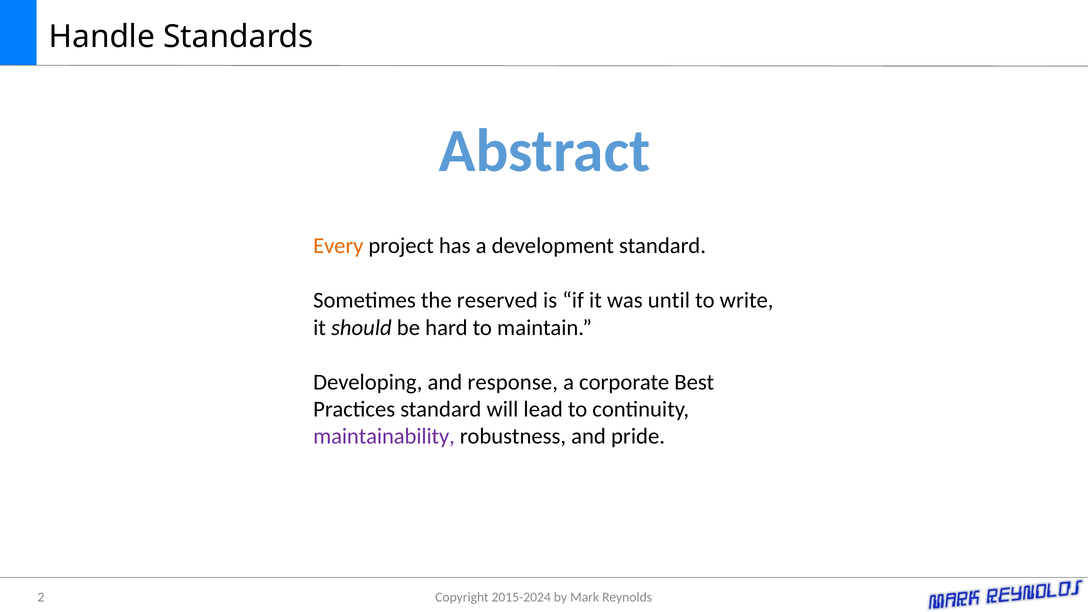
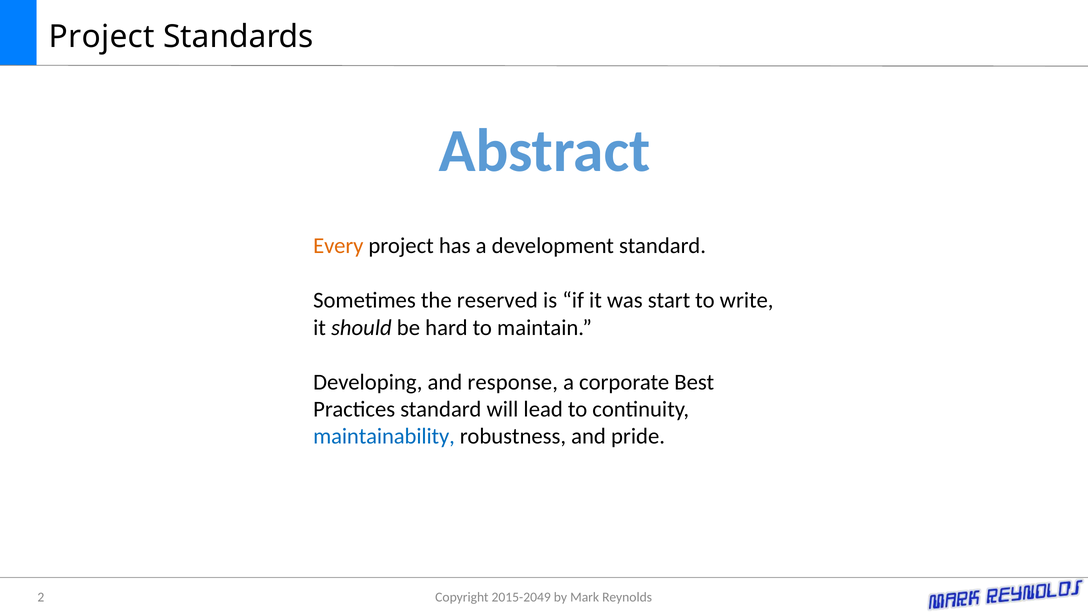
Handle at (102, 37): Handle -> Project
until: until -> start
maintainability colour: purple -> blue
2015-2024: 2015-2024 -> 2015-2049
